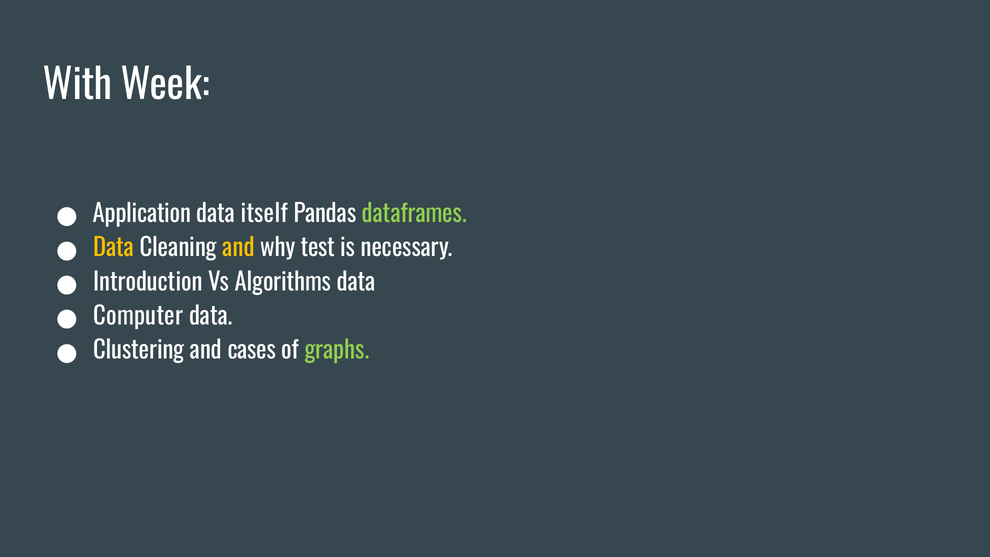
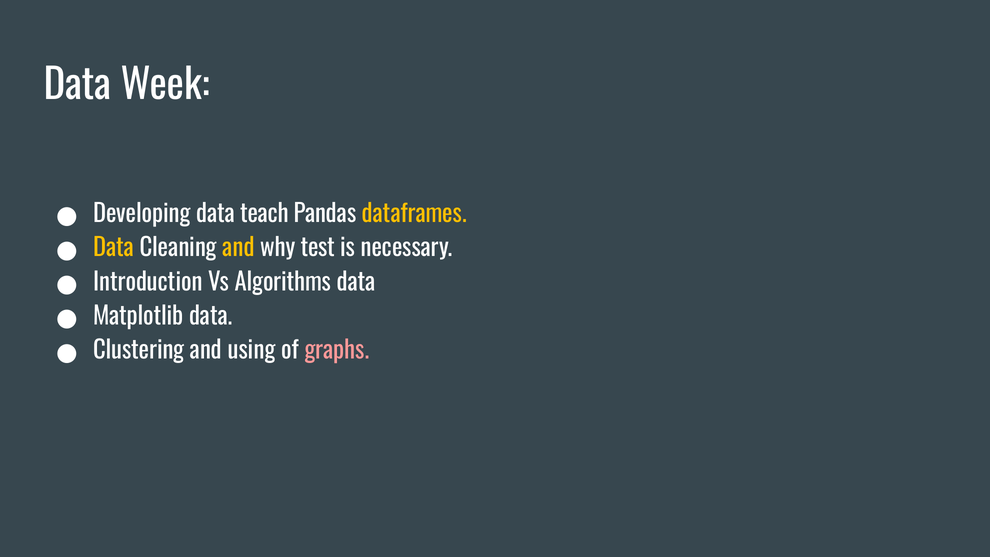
With at (78, 86): With -> Data
Application: Application -> Developing
itself: itself -> teach
dataframes colour: light green -> yellow
Computer: Computer -> Matplotlib
cases: cases -> using
graphs colour: light green -> pink
